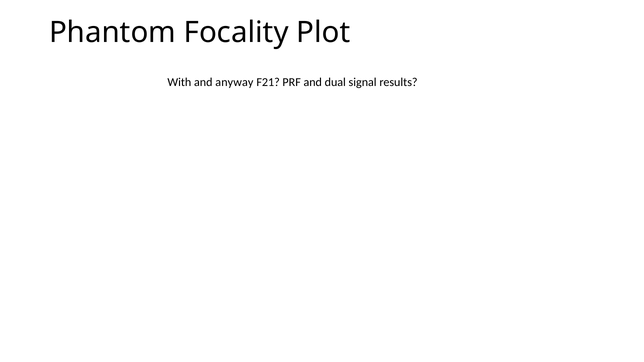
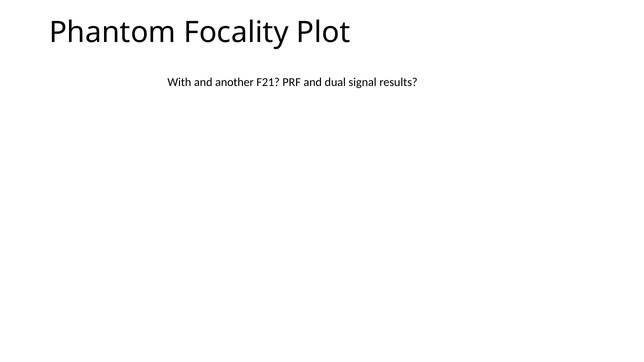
anyway: anyway -> another
